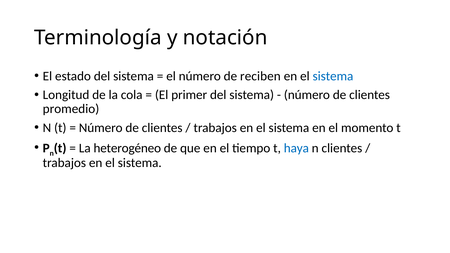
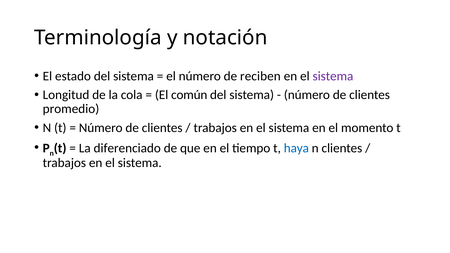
sistema at (333, 76) colour: blue -> purple
primer: primer -> común
heterogéneo: heterogéneo -> diferenciado
